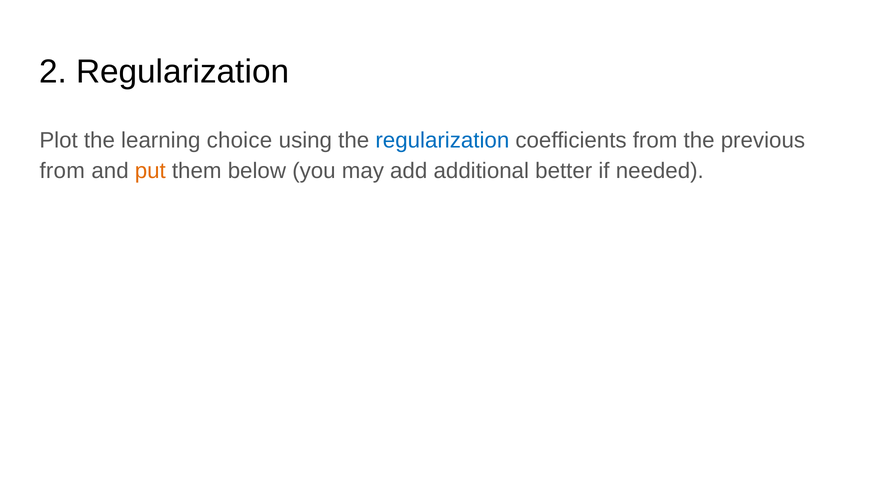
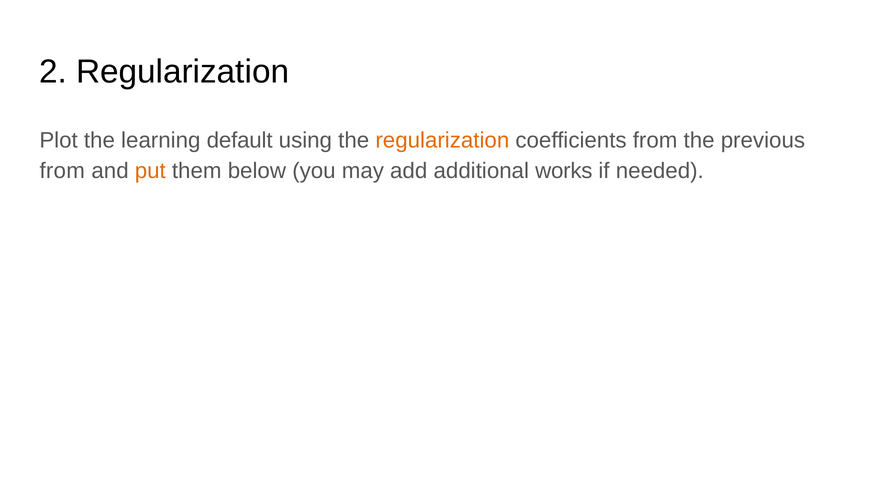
choice: choice -> default
regularization at (442, 140) colour: blue -> orange
better: better -> works
